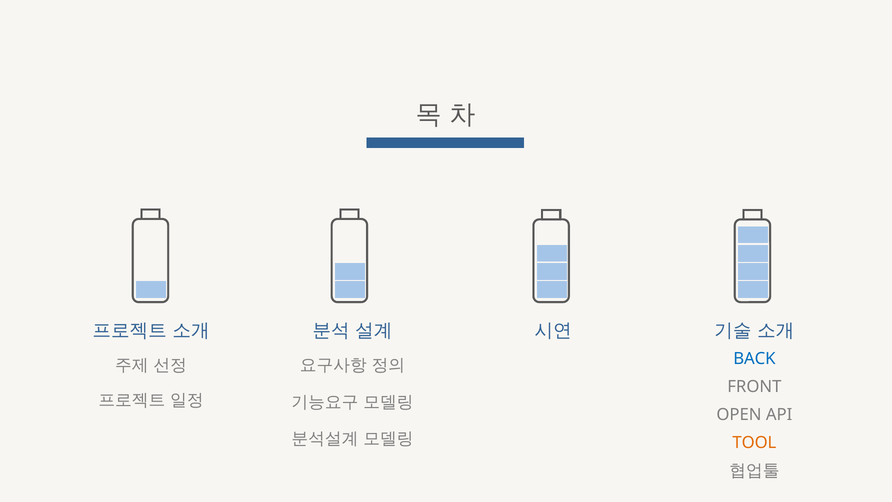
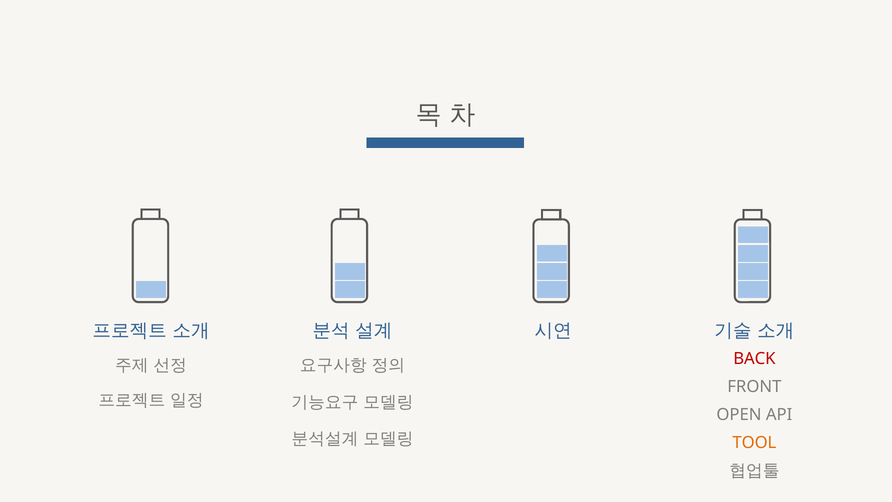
BACK colour: blue -> red
